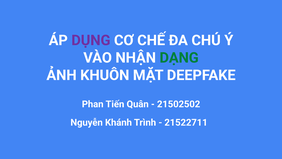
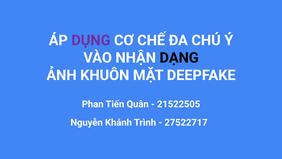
DẠNG colour: green -> black
21502502: 21502502 -> 21522505
21522711: 21522711 -> 27522717
